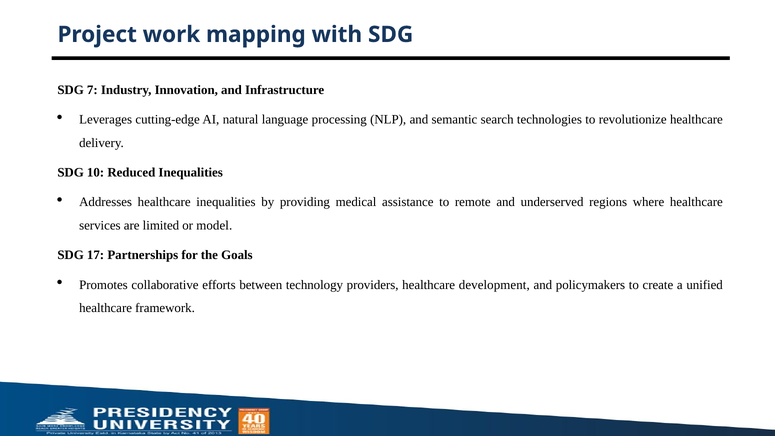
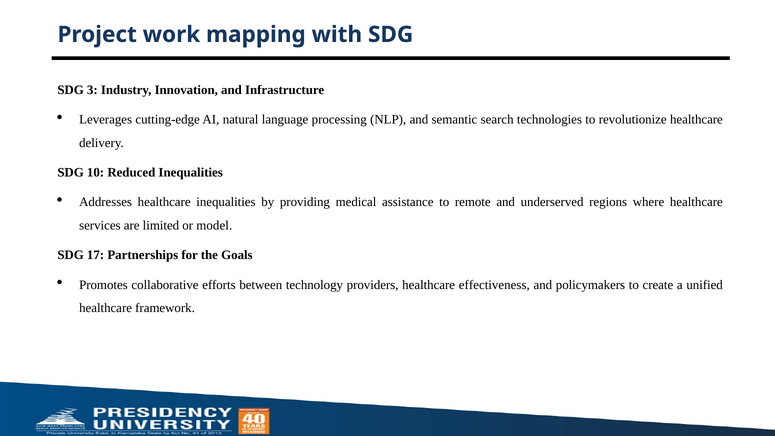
7: 7 -> 3
development: development -> effectiveness
